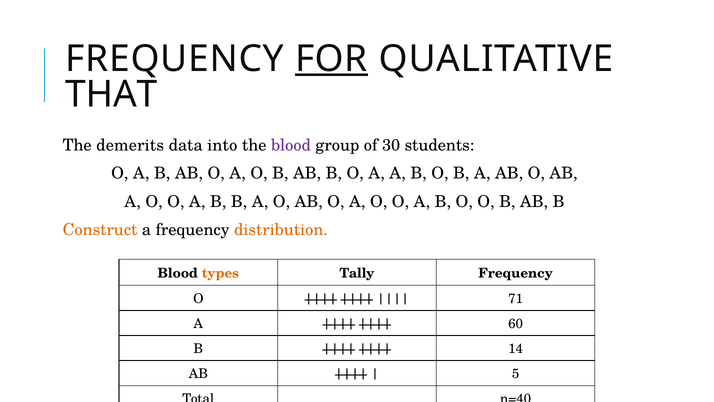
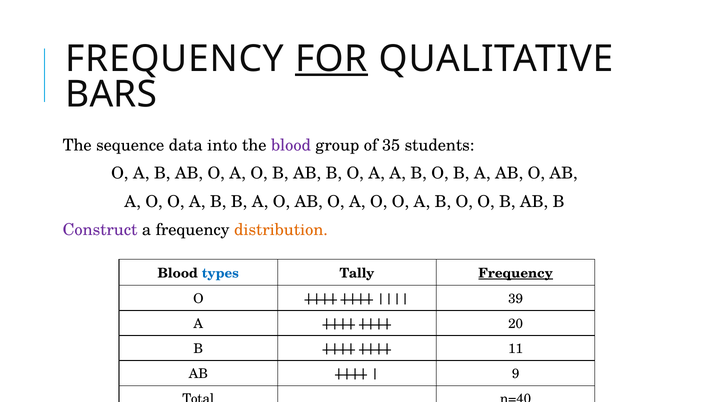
THAT: THAT -> BARS
demerits: demerits -> sequence
30: 30 -> 35
Construct colour: orange -> purple
types colour: orange -> blue
Frequency at (516, 273) underline: none -> present
71: 71 -> 39
60: 60 -> 20
14: 14 -> 11
5: 5 -> 9
